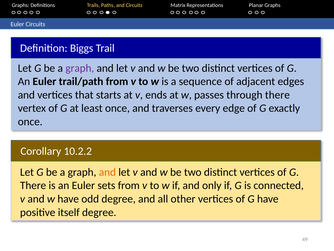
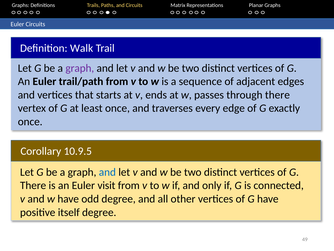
Biggs: Biggs -> Walk
10.2.2: 10.2.2 -> 10.9.5
and at (107, 172) colour: orange -> blue
sets: sets -> visit
